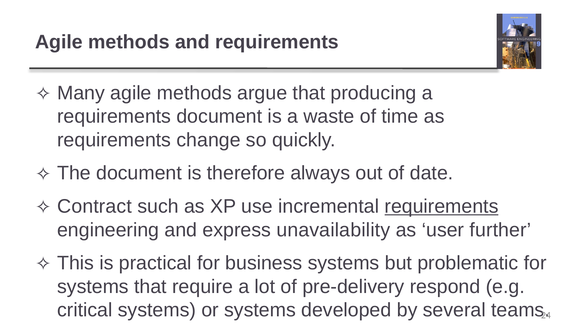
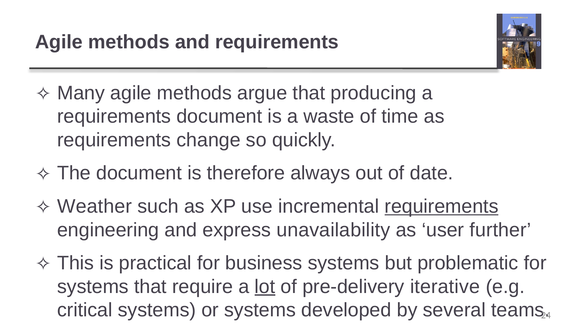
Contract: Contract -> Weather
lot underline: none -> present
respond: respond -> iterative
